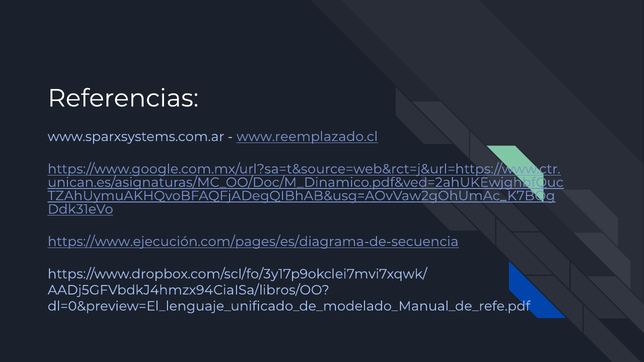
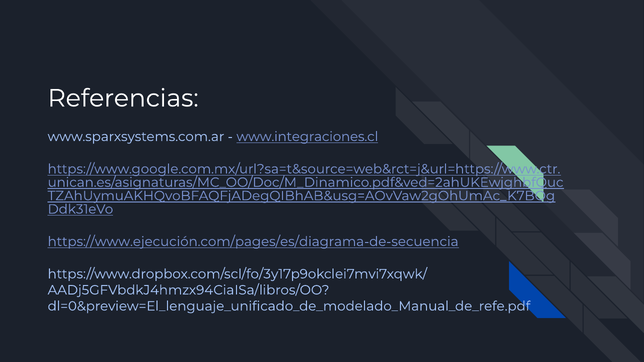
www.reemplazado.cl: www.reemplazado.cl -> www.integraciones.cl
